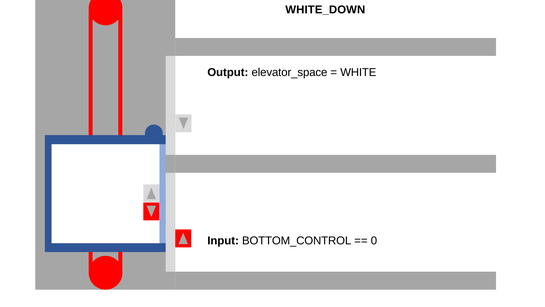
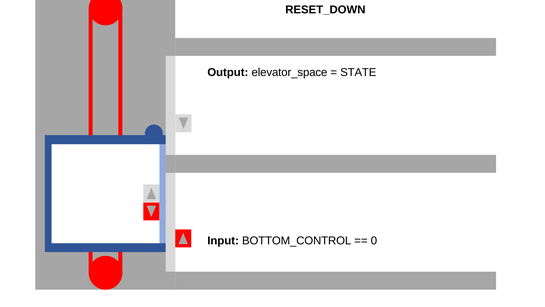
WHITE_DOWN: WHITE_DOWN -> RESET_DOWN
WHITE: WHITE -> STATE
